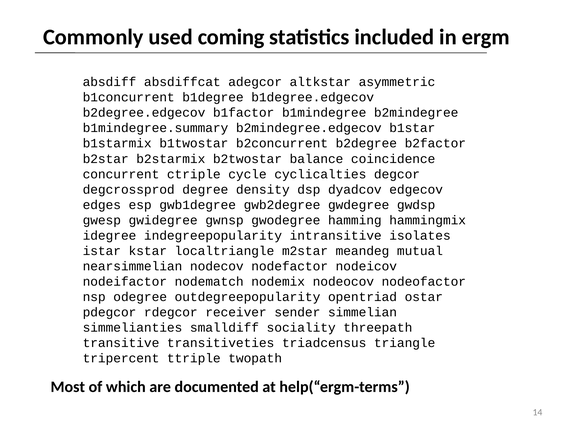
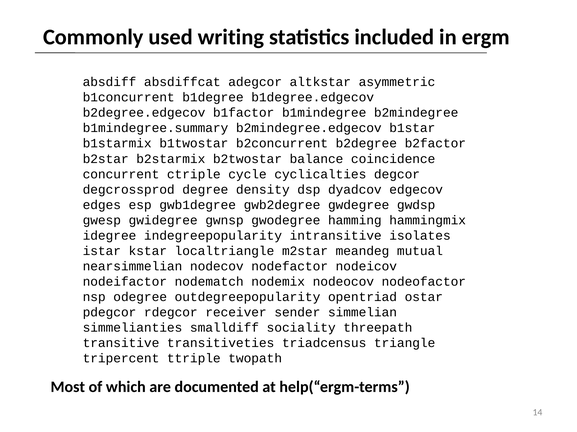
coming: coming -> writing
